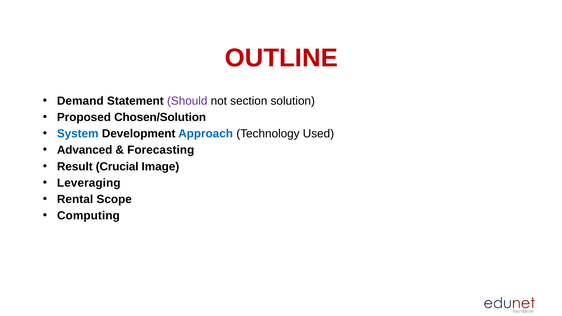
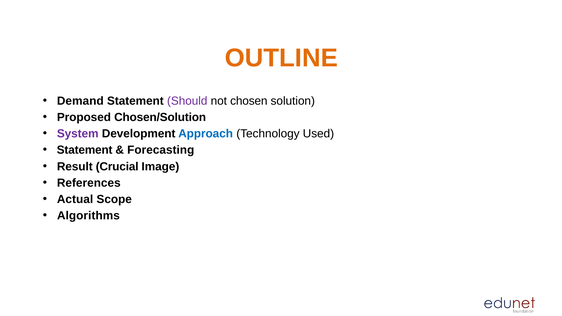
OUTLINE colour: red -> orange
section: section -> chosen
System colour: blue -> purple
Advanced at (85, 150): Advanced -> Statement
Leveraging: Leveraging -> References
Rental: Rental -> Actual
Computing: Computing -> Algorithms
